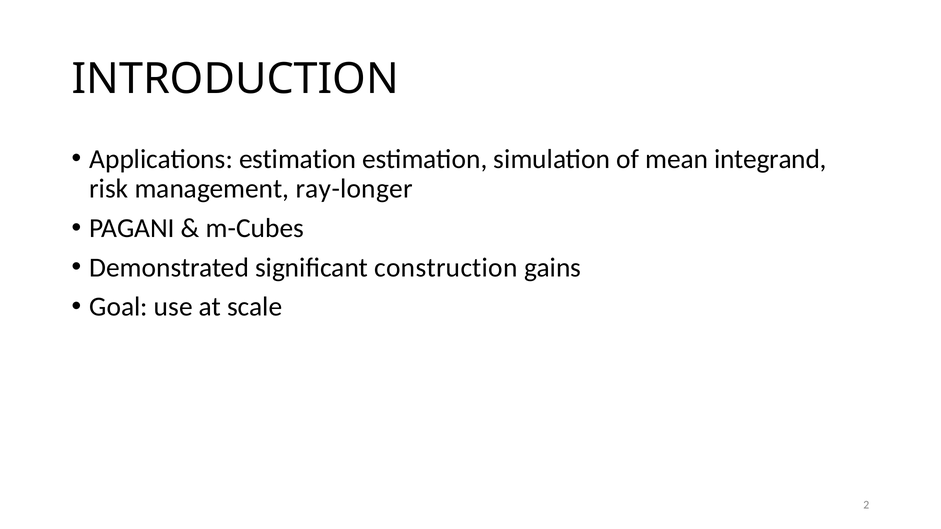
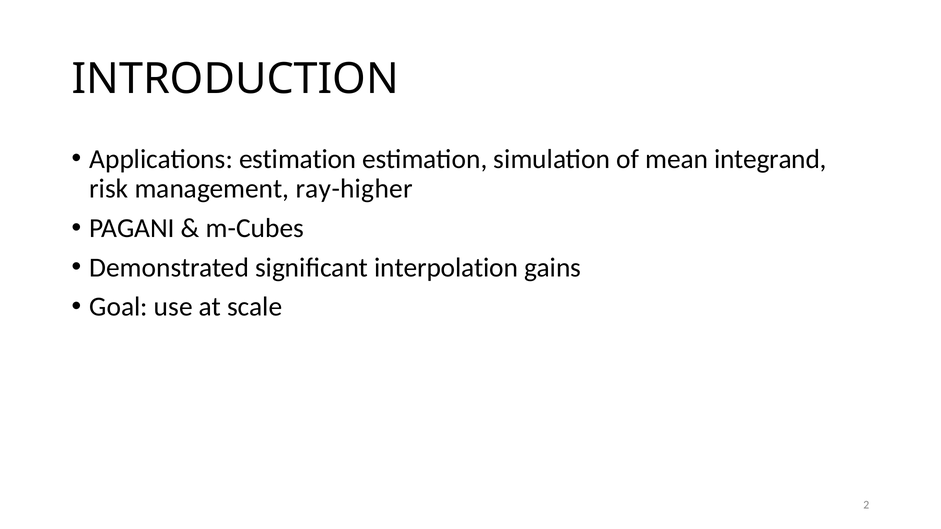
ray-longer: ray-longer -> ray-higher
construction: construction -> interpolation
